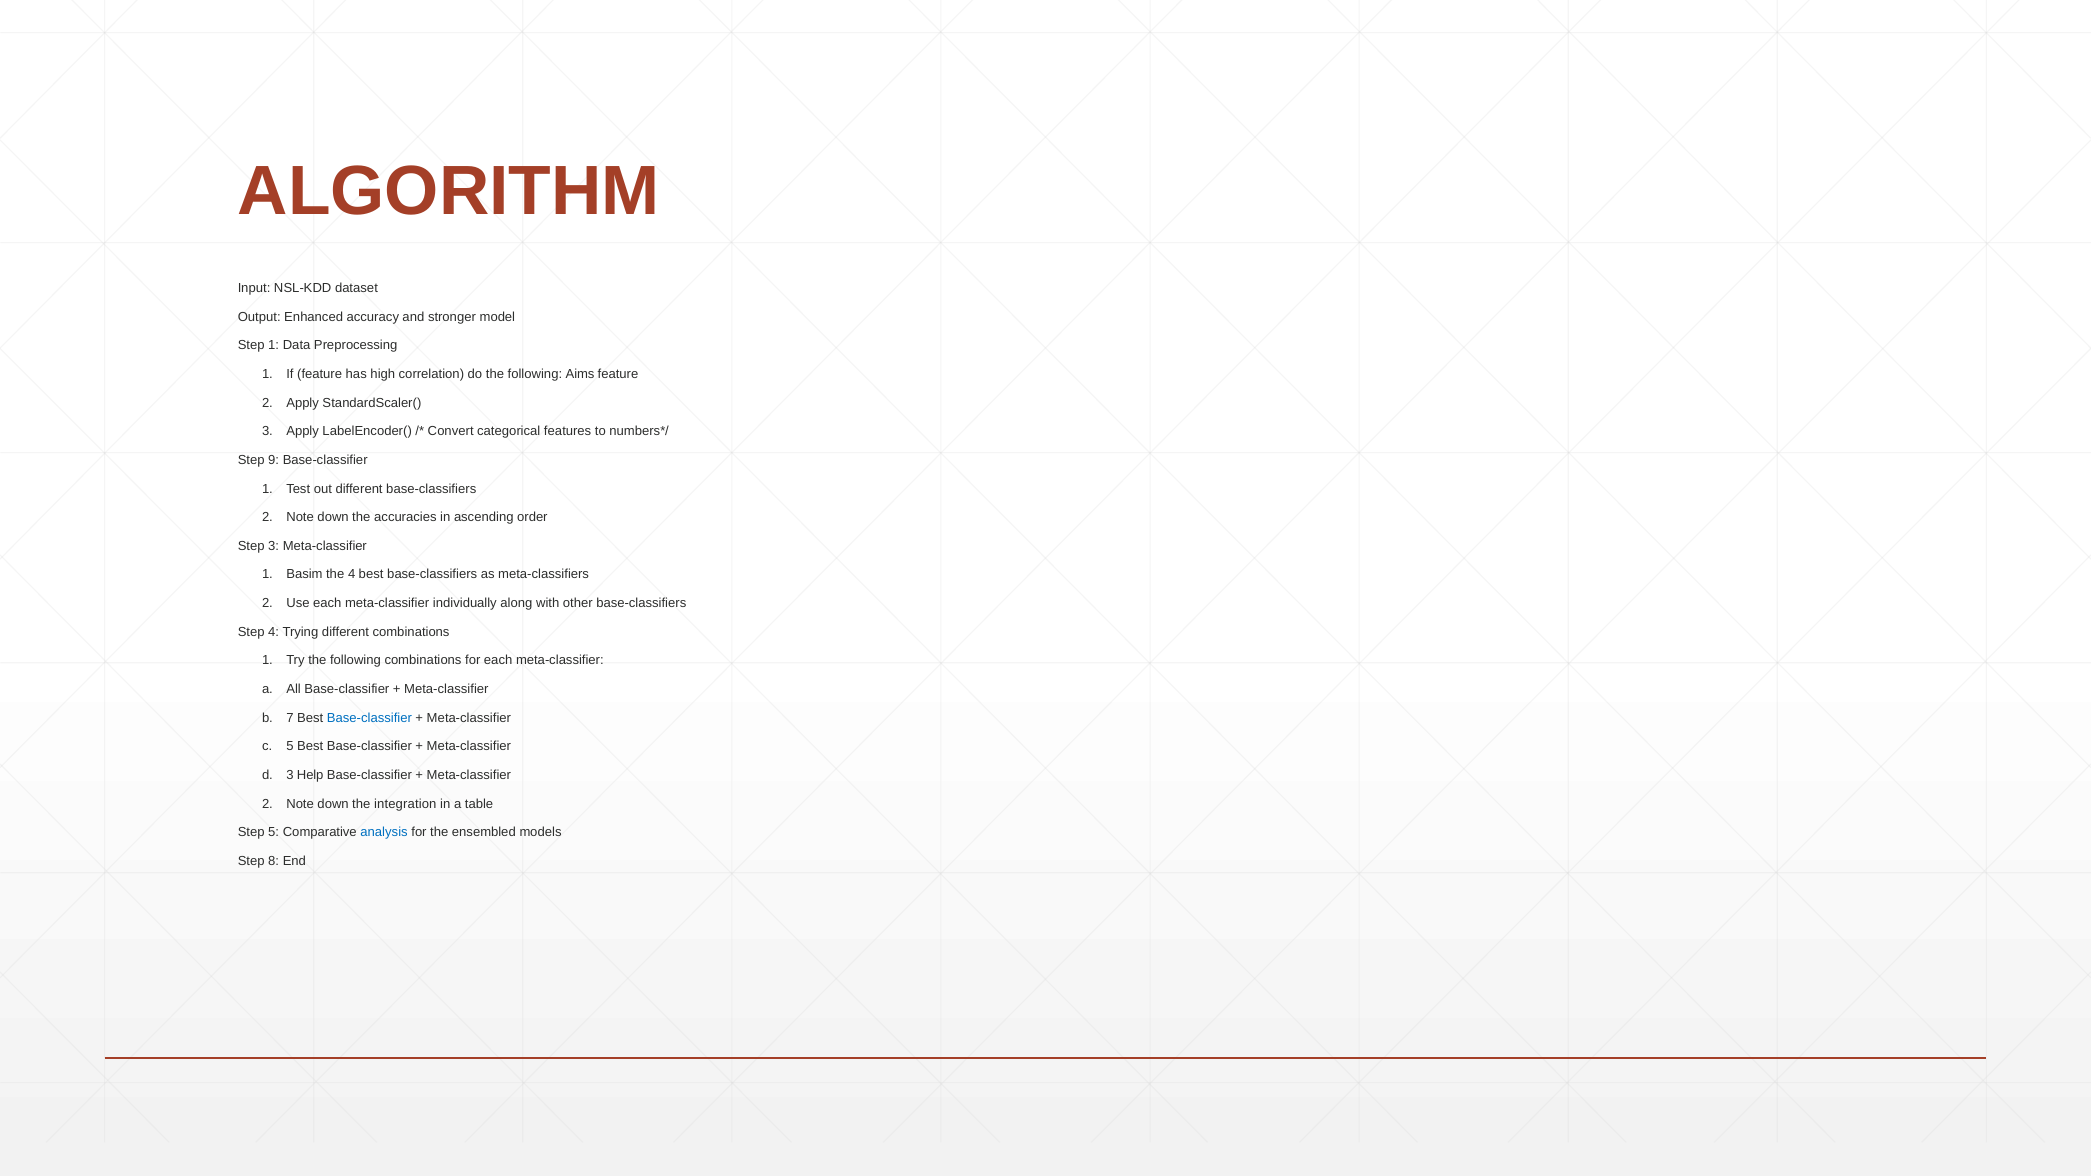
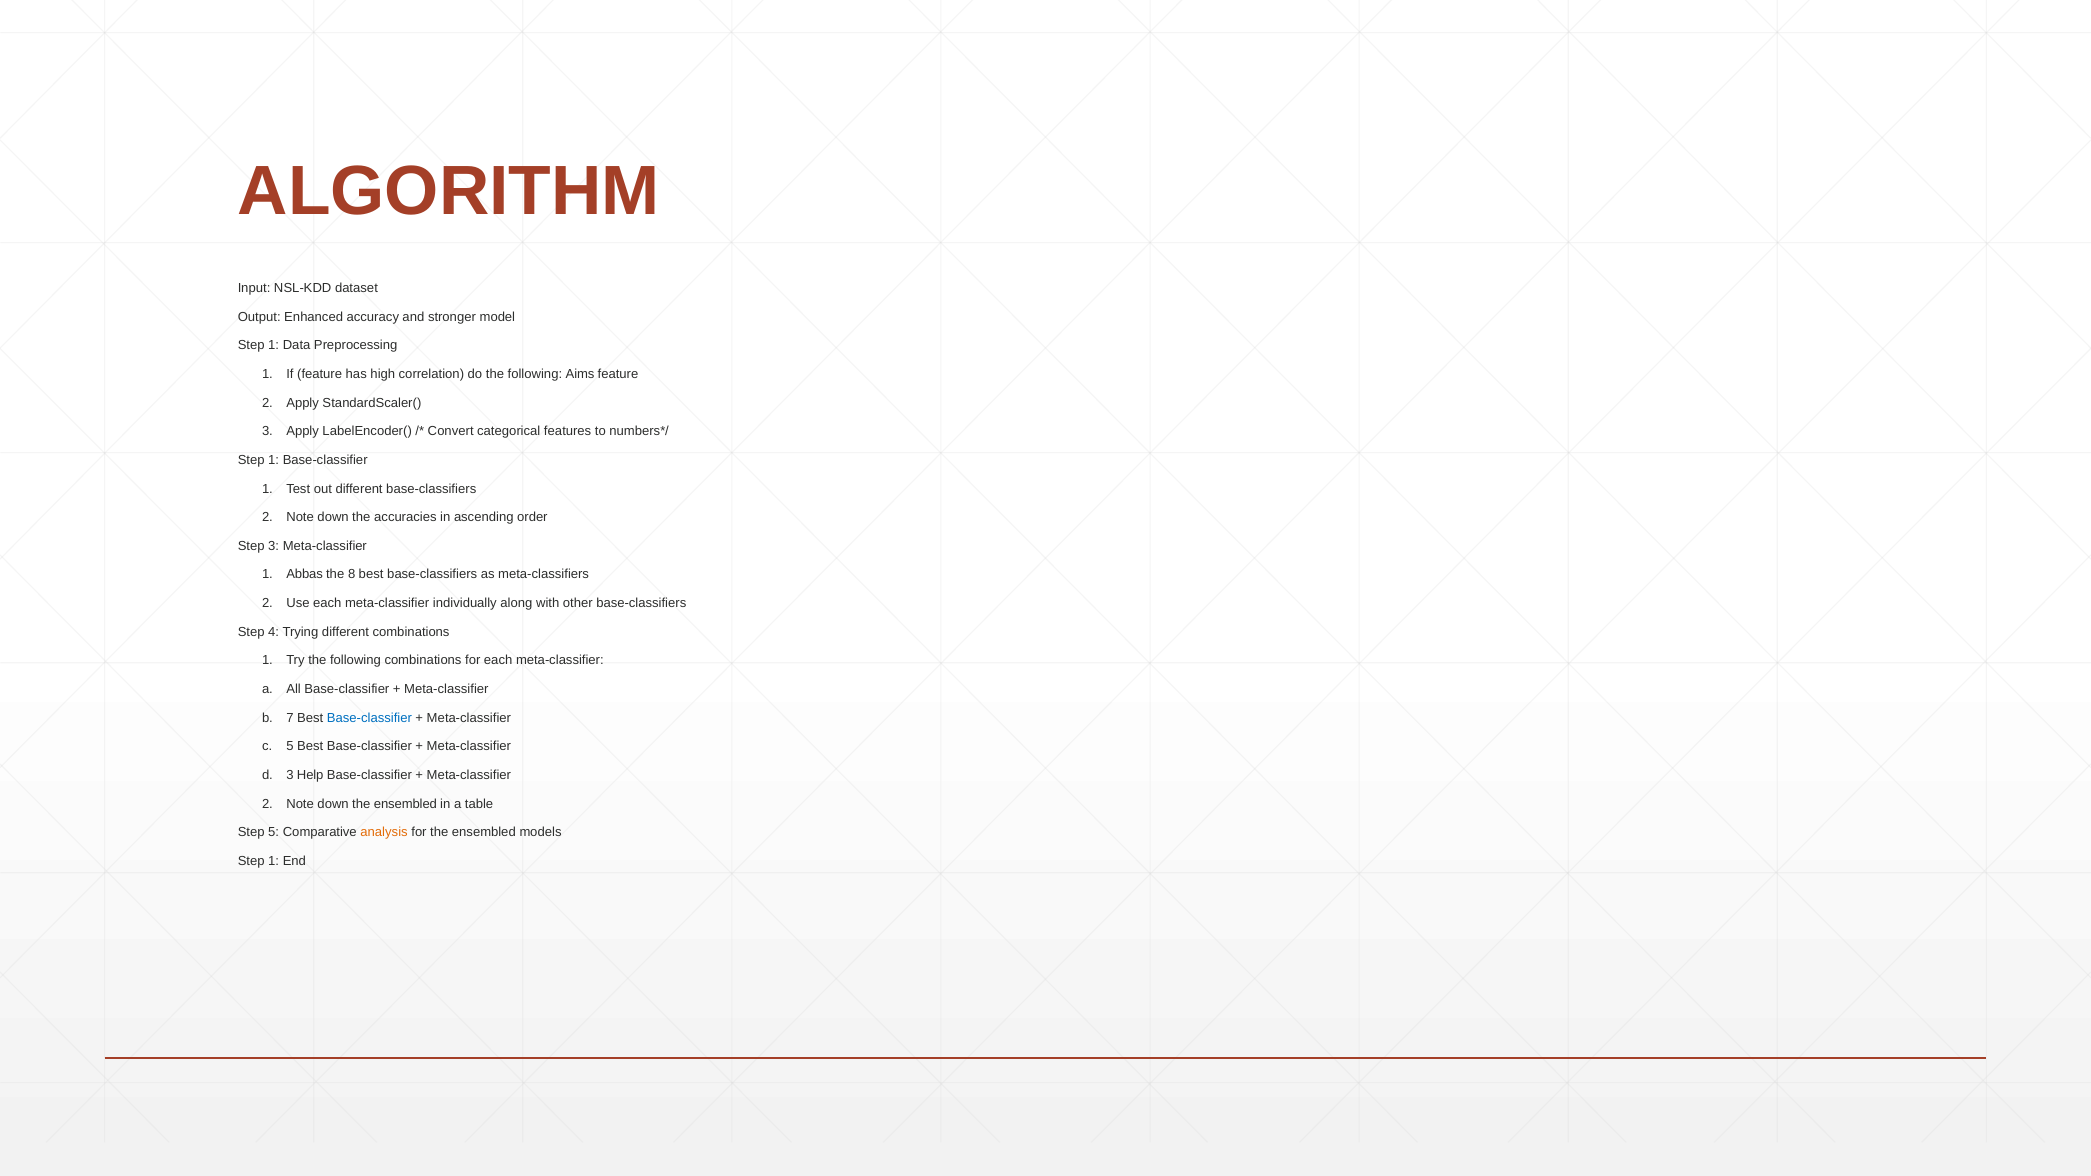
9 at (274, 460): 9 -> 1
Basim: Basim -> Abbas
the 4: 4 -> 8
down the integration: integration -> ensembled
analysis colour: blue -> orange
8 at (274, 861): 8 -> 1
